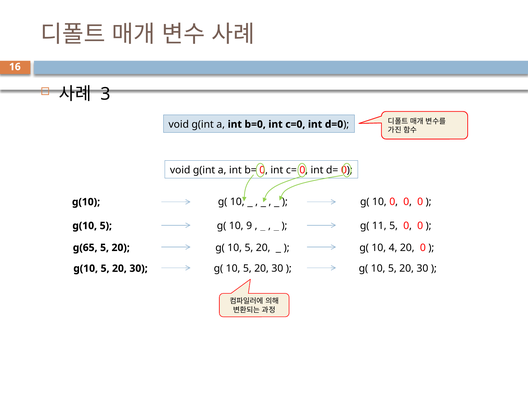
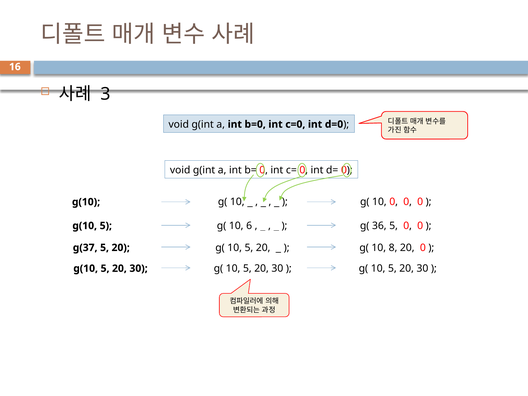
9: 9 -> 6
11: 11 -> 36
g(65: g(65 -> g(37
4: 4 -> 8
